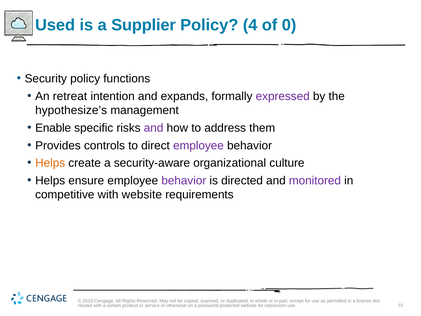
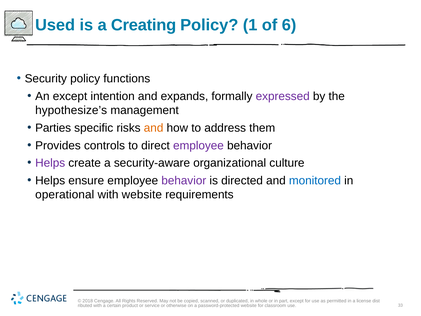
Supplier: Supplier -> Creating
4: 4 -> 1
0: 0 -> 6
An retreat: retreat -> except
Enable: Enable -> Parties
and at (154, 128) colour: purple -> orange
Helps at (50, 163) colour: orange -> purple
monitored colour: purple -> blue
competitive: competitive -> operational
